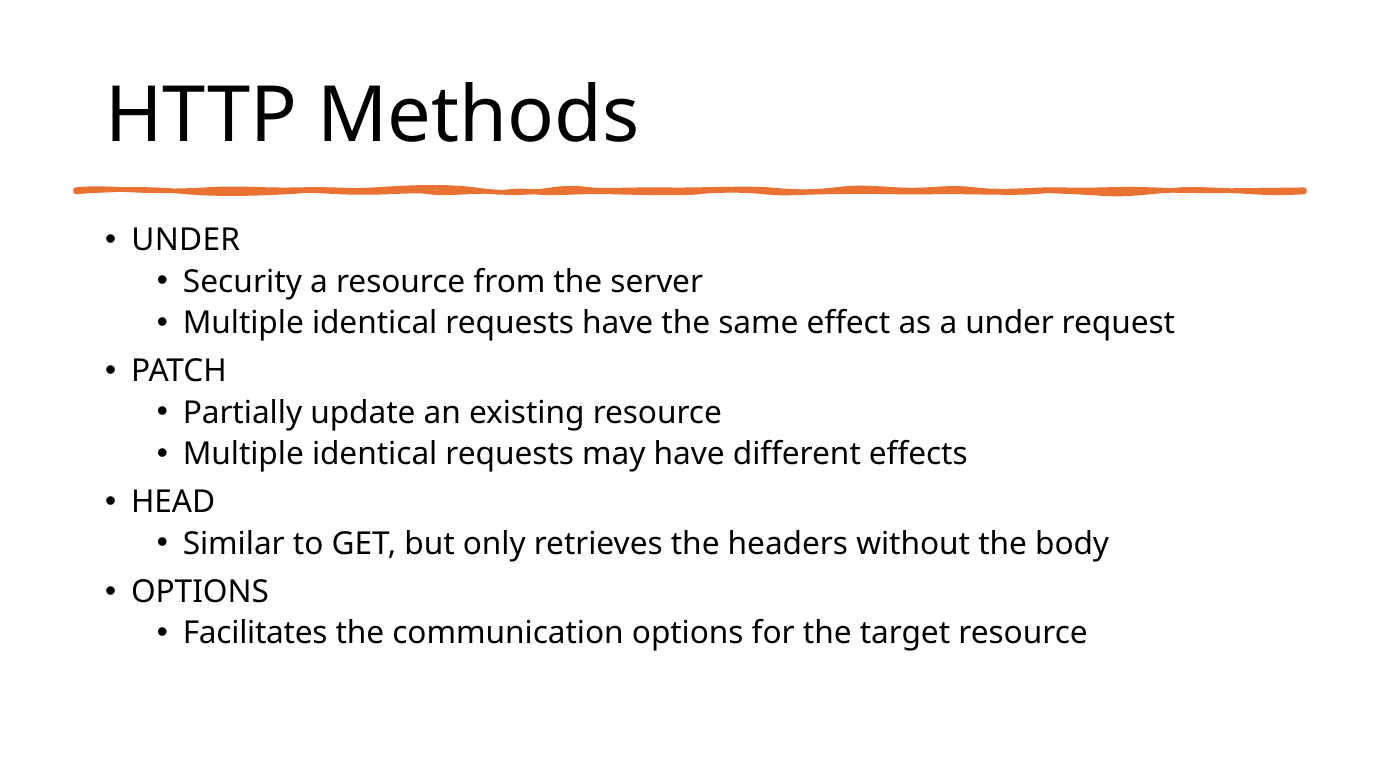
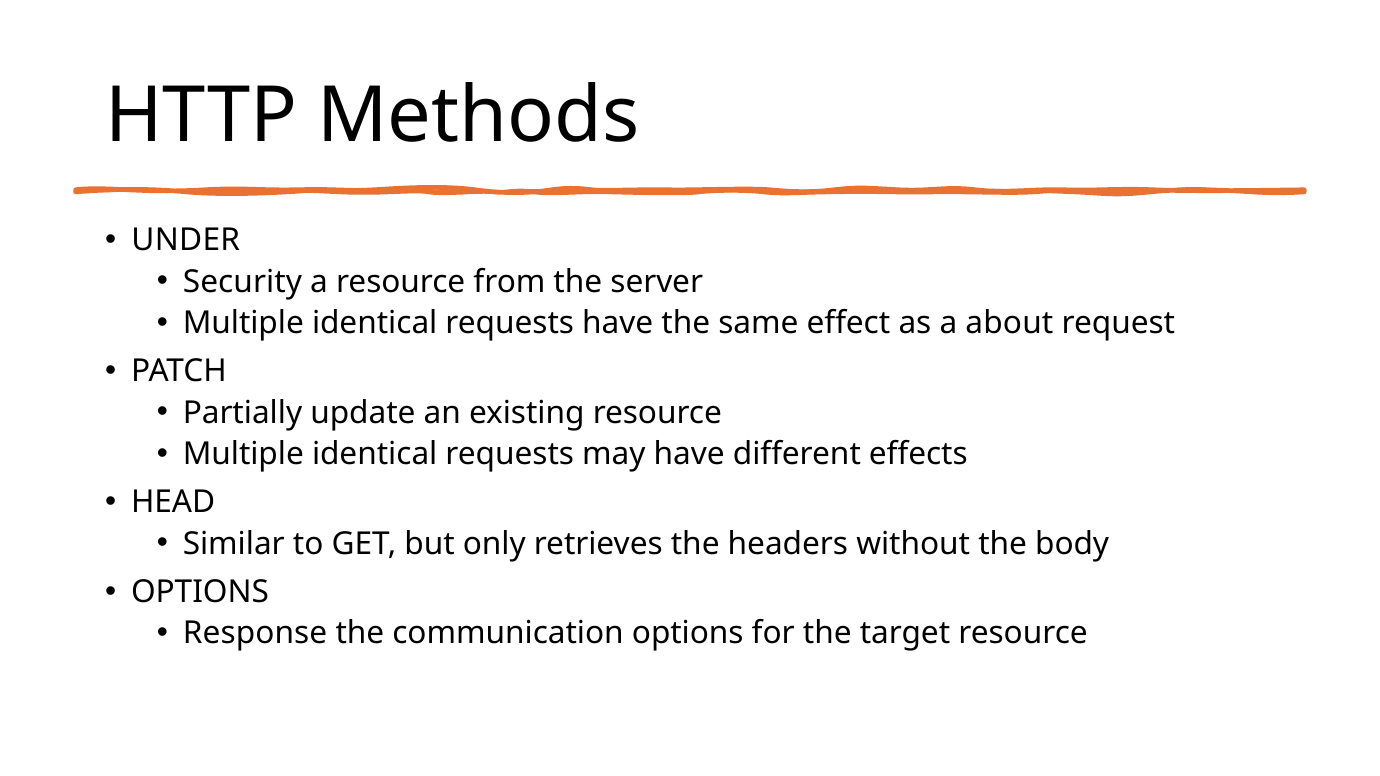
a under: under -> about
Facilitates: Facilitates -> Response
